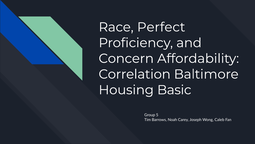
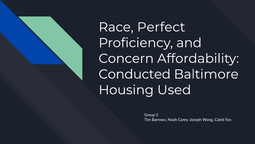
Correlation: Correlation -> Conducted
Basic: Basic -> Used
